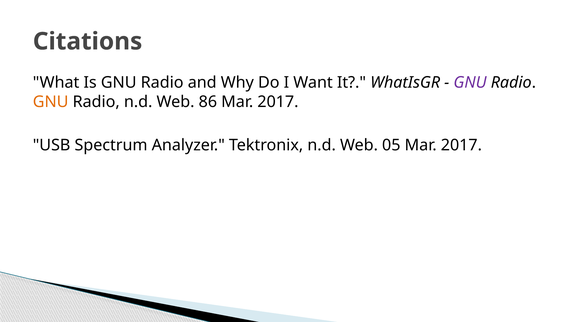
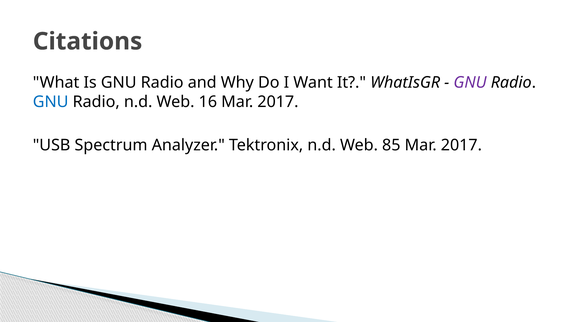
GNU at (51, 102) colour: orange -> blue
86: 86 -> 16
05: 05 -> 85
